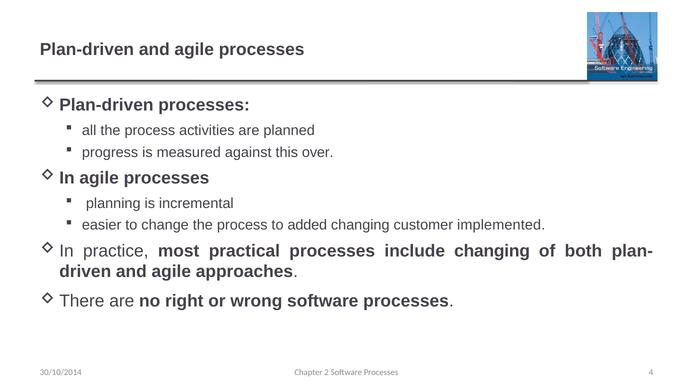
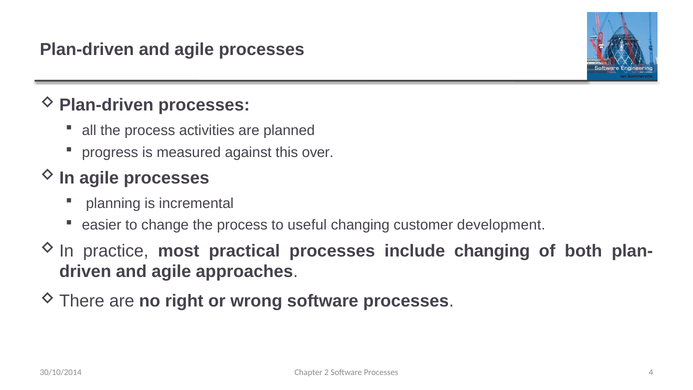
added: added -> useful
implemented: implemented -> development
